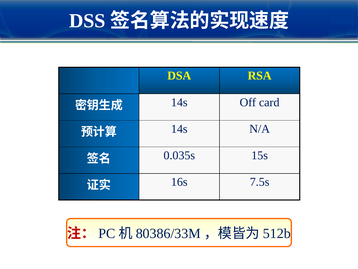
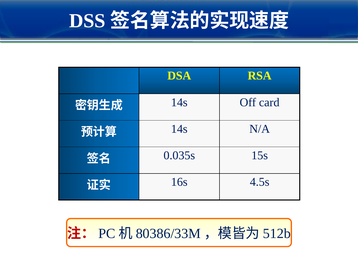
7.5s: 7.5s -> 4.5s
